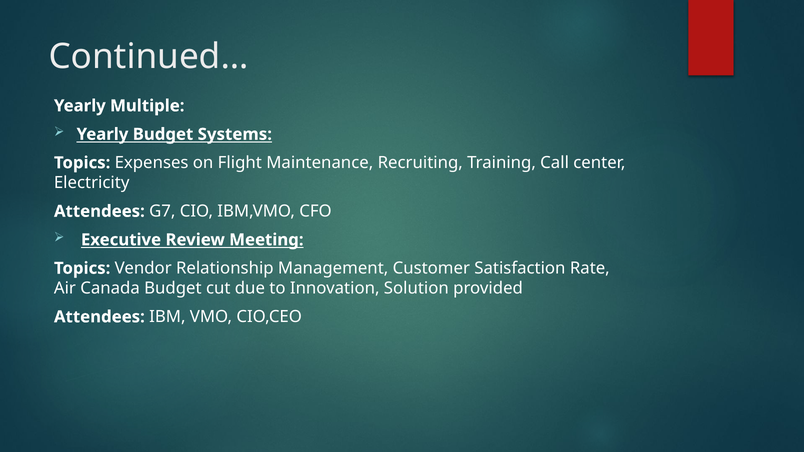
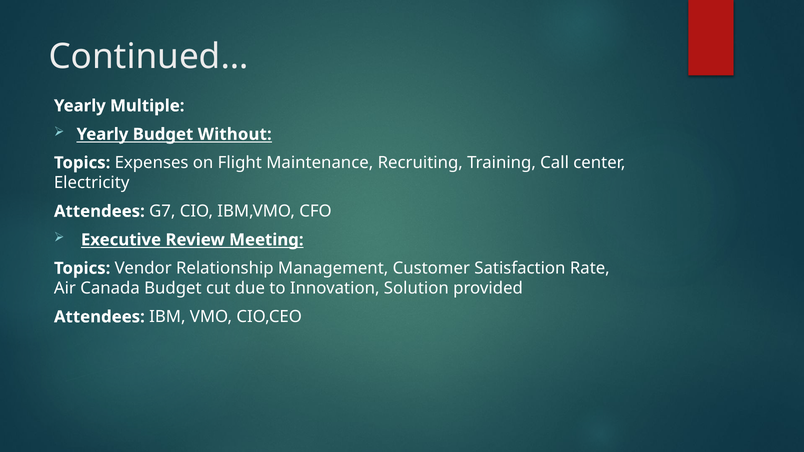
Systems: Systems -> Without
